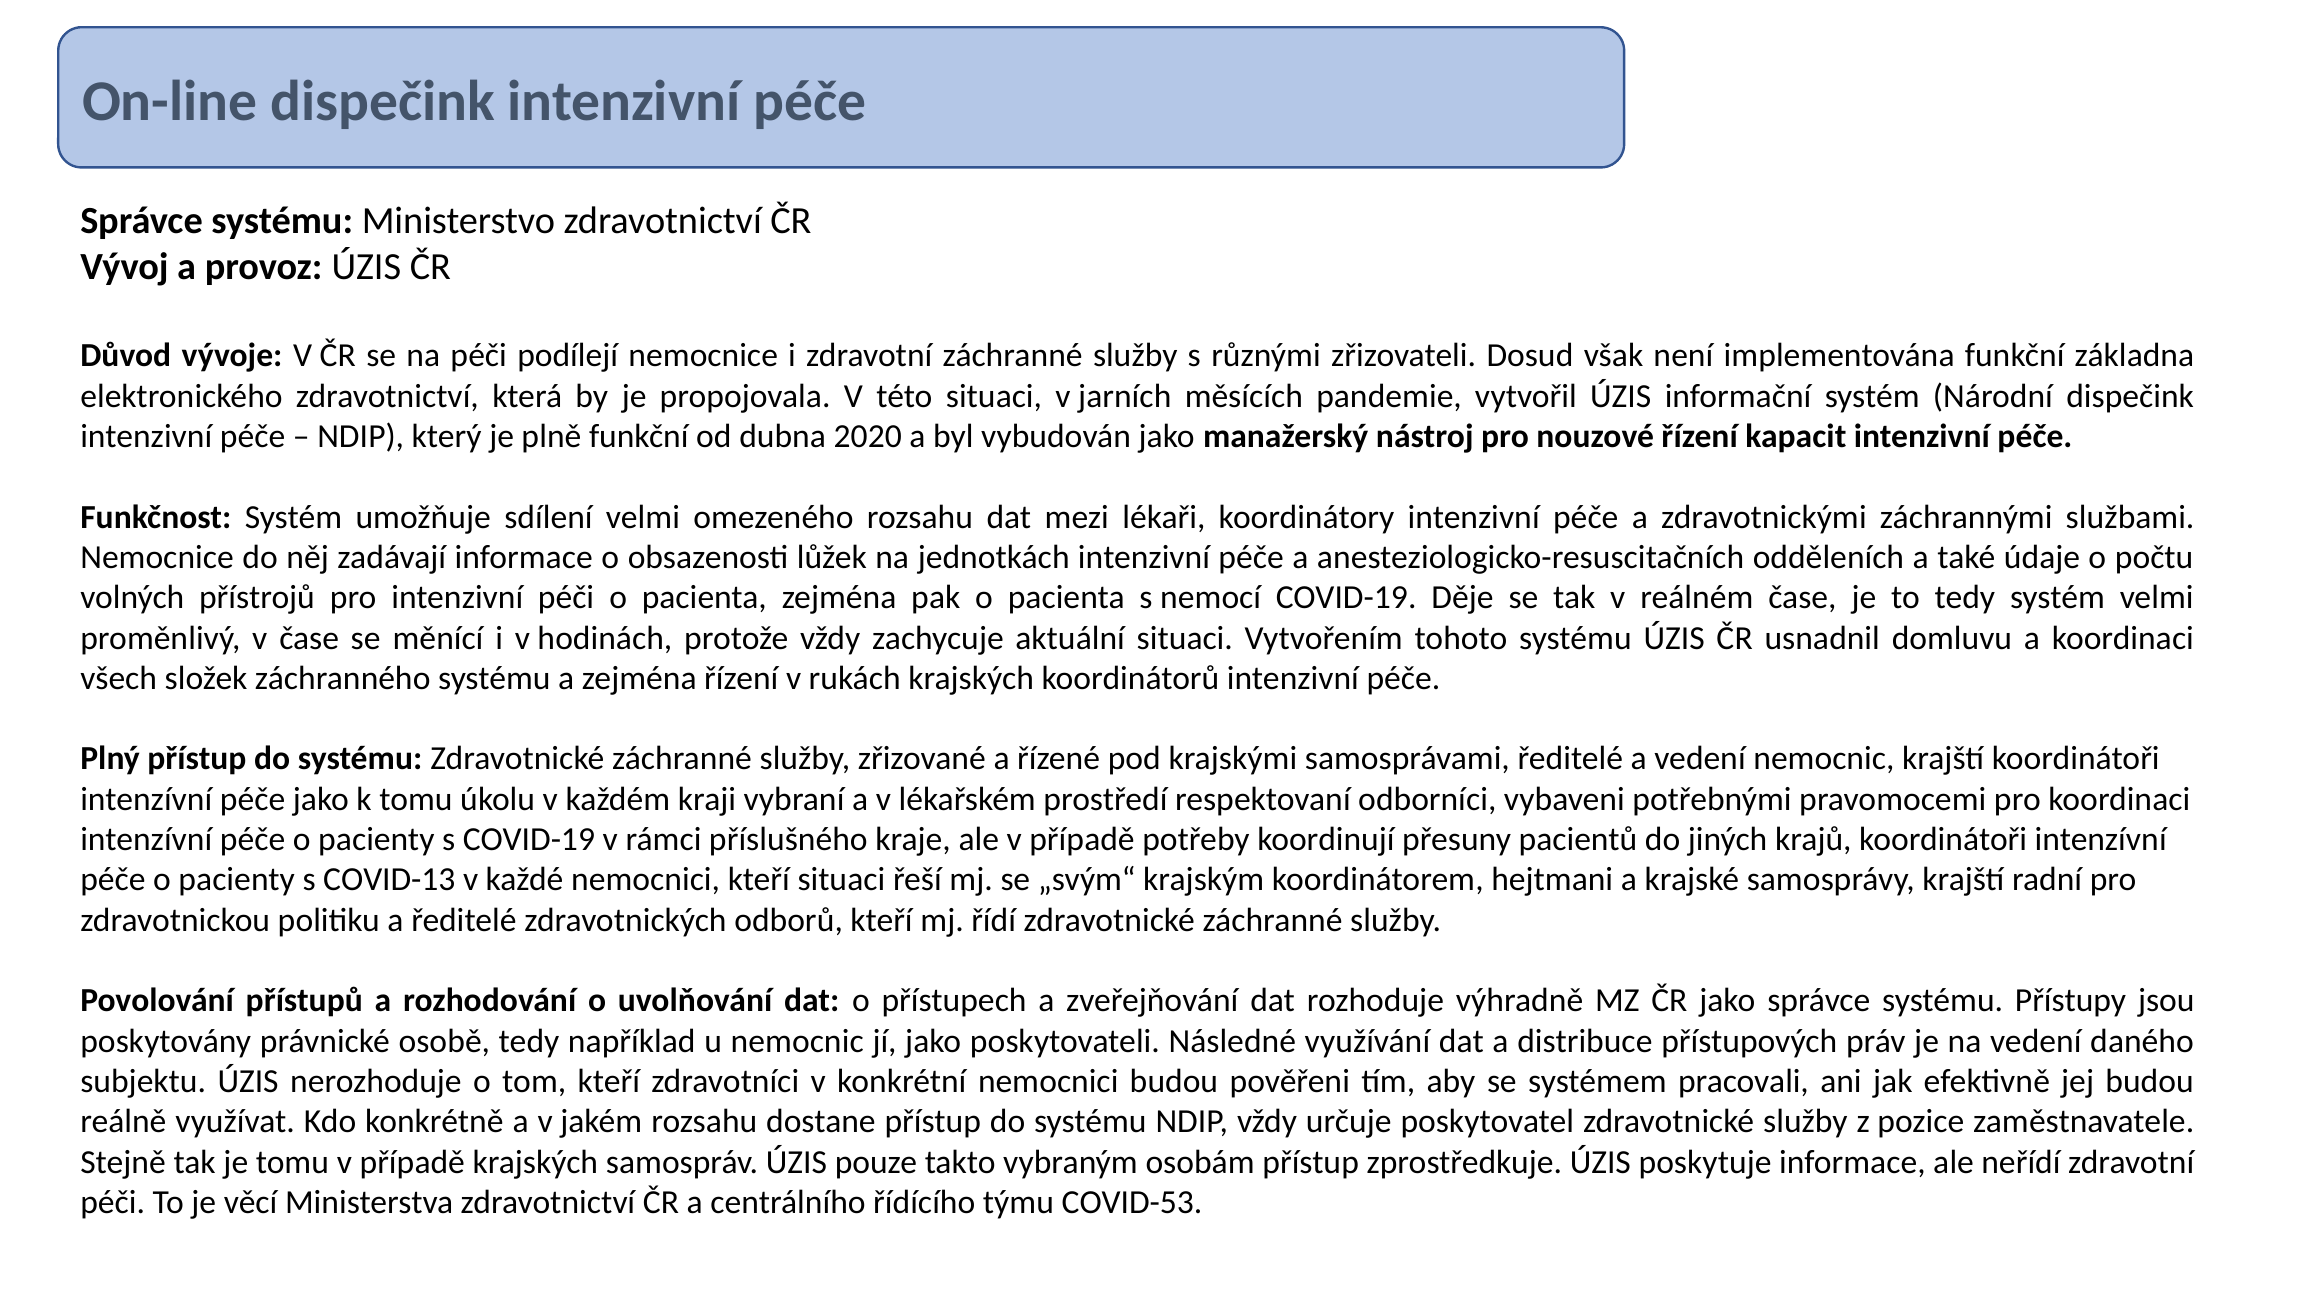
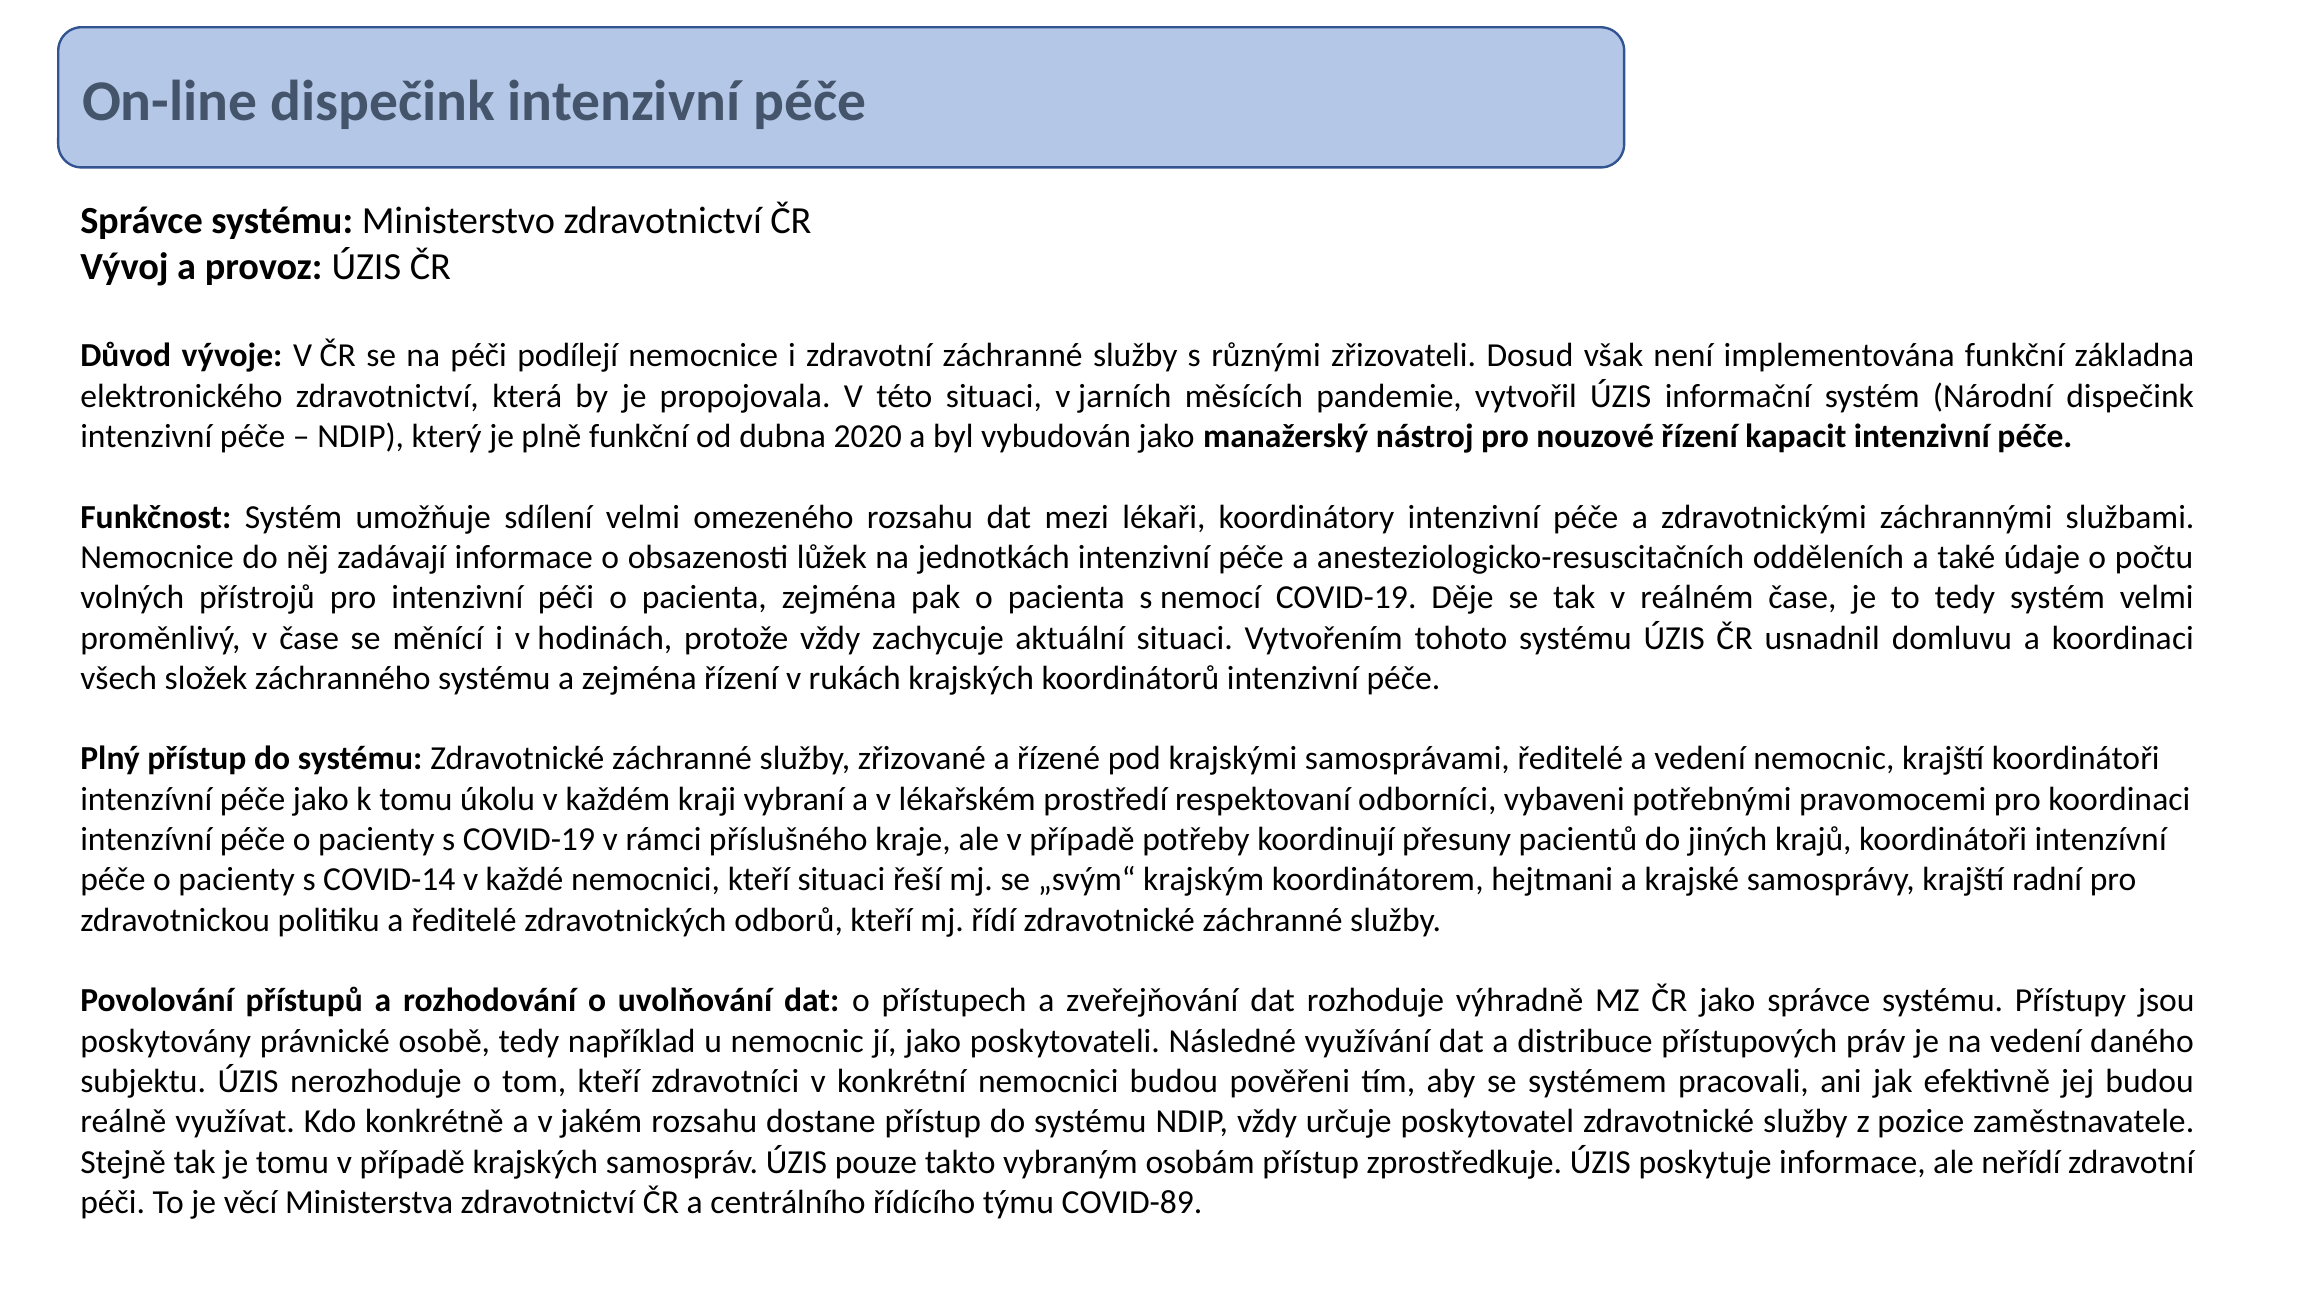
COVID-13: COVID-13 -> COVID-14
COVID-53: COVID-53 -> COVID-89
